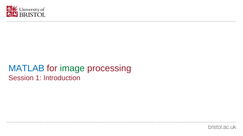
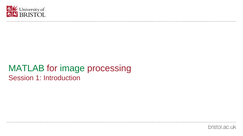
MATLAB colour: blue -> green
